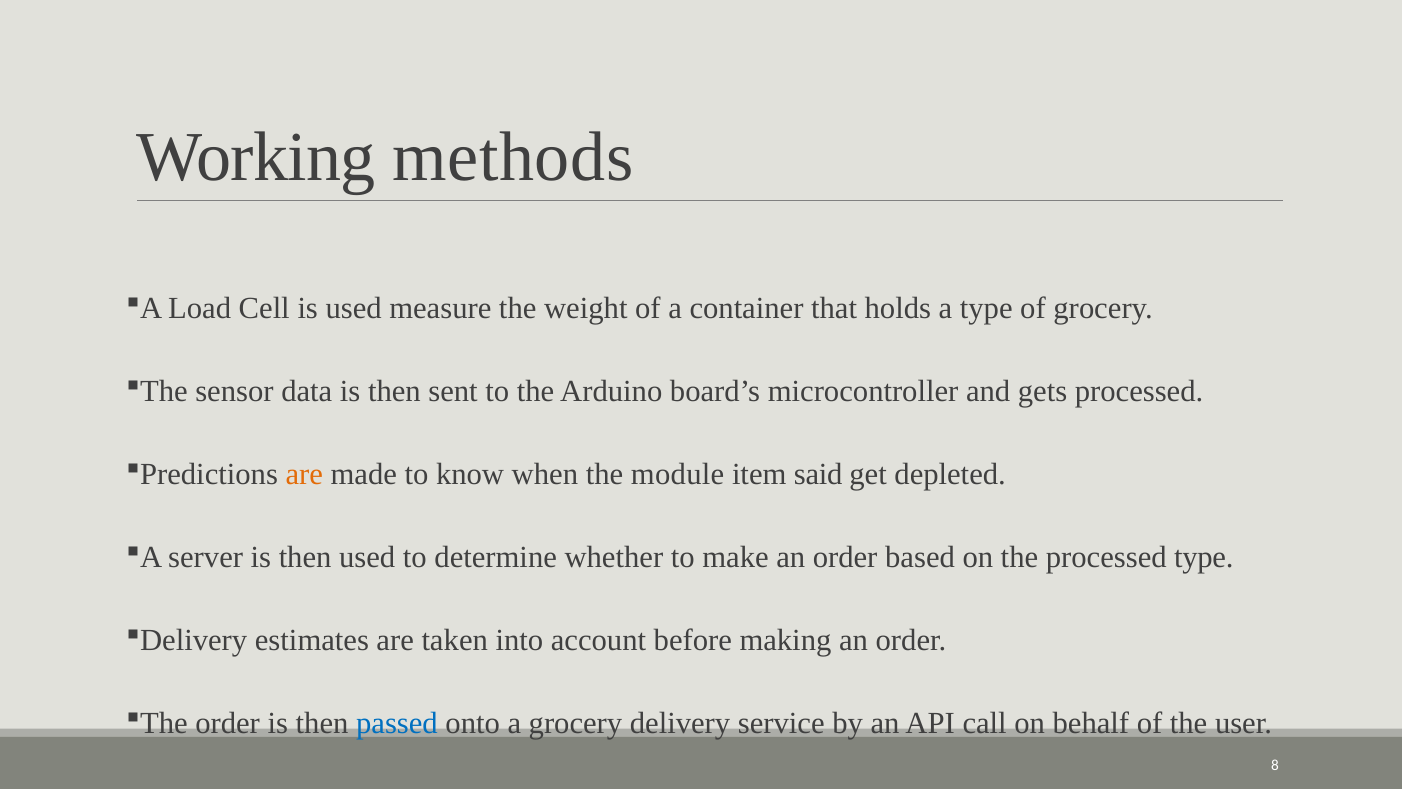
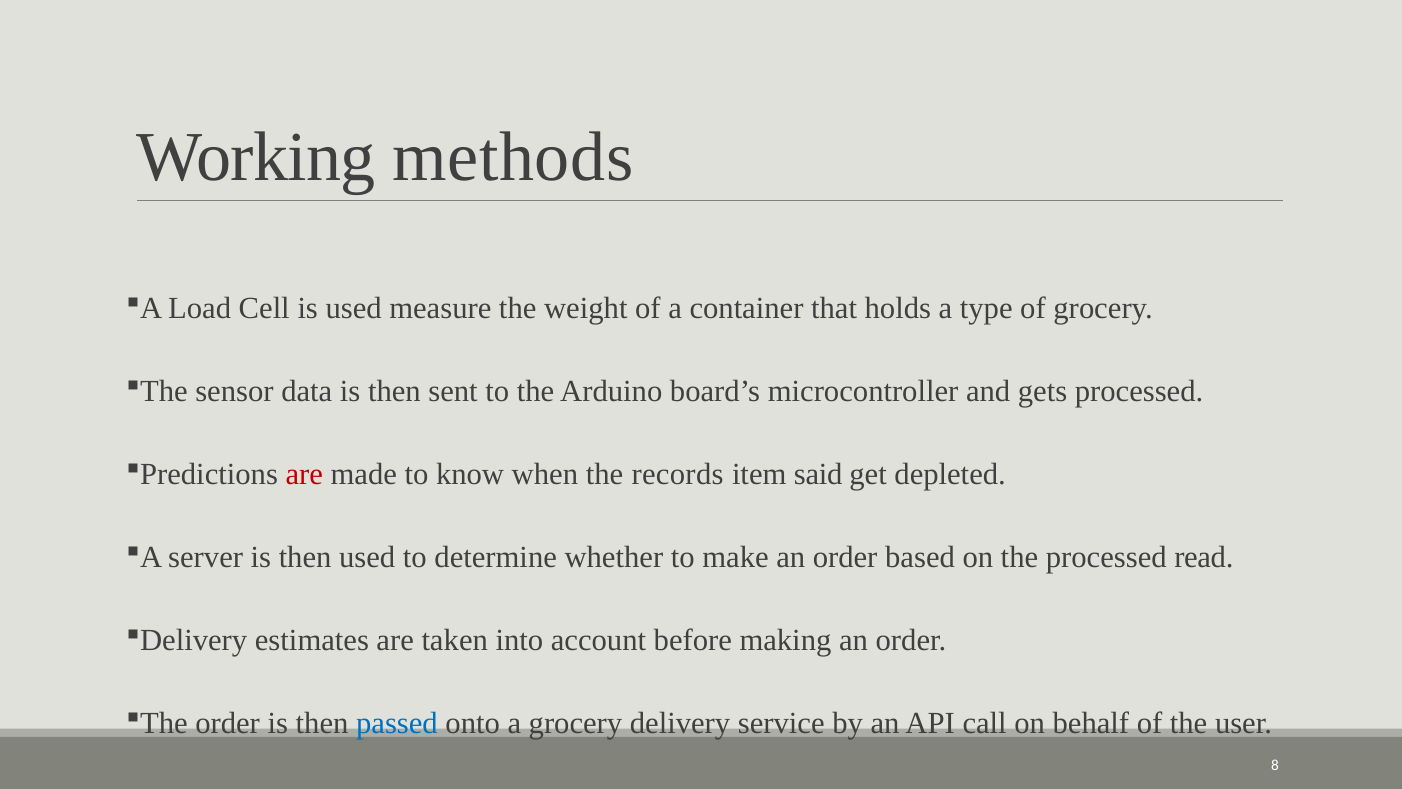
are at (304, 474) colour: orange -> red
module: module -> records
processed type: type -> read
